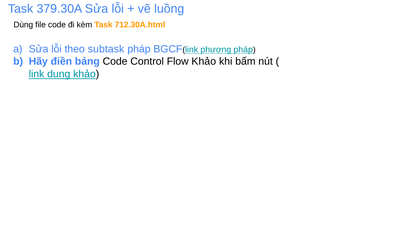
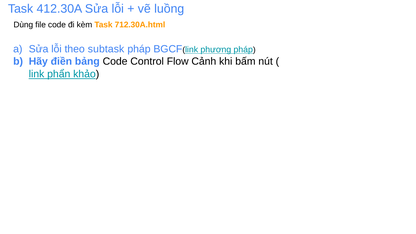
379.30A: 379.30A -> 412.30A
Flow Khảo: Khảo -> Cảnh
dung: dung -> phẩn
